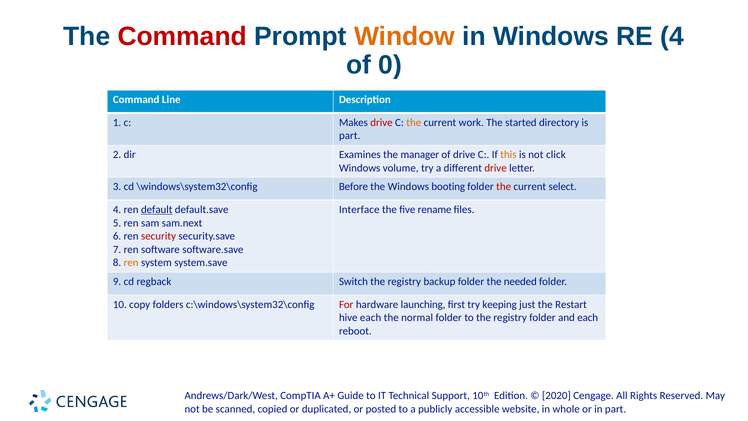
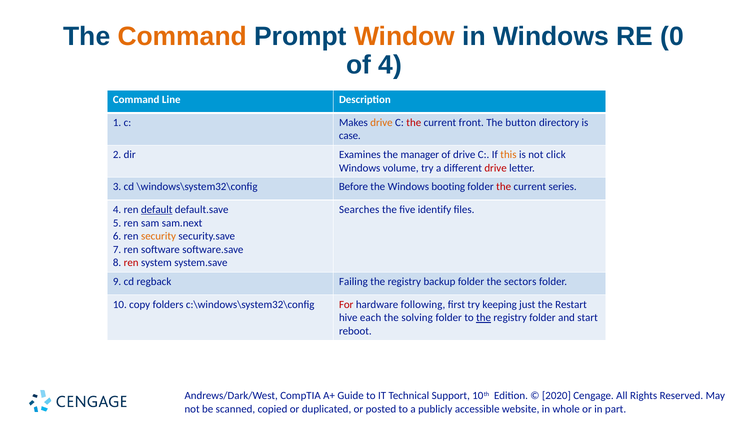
Command at (182, 37) colour: red -> orange
RE 4: 4 -> 0
of 0: 0 -> 4
drive at (381, 122) colour: red -> orange
the at (414, 122) colour: orange -> red
work: work -> front
started: started -> button
part at (350, 136): part -> case
select: select -> series
Interface: Interface -> Searches
rename: rename -> identify
security colour: red -> orange
ren at (131, 263) colour: orange -> red
Switch: Switch -> Failing
needed: needed -> sectors
launching: launching -> following
normal: normal -> solving
the at (484, 318) underline: none -> present
and each: each -> start
